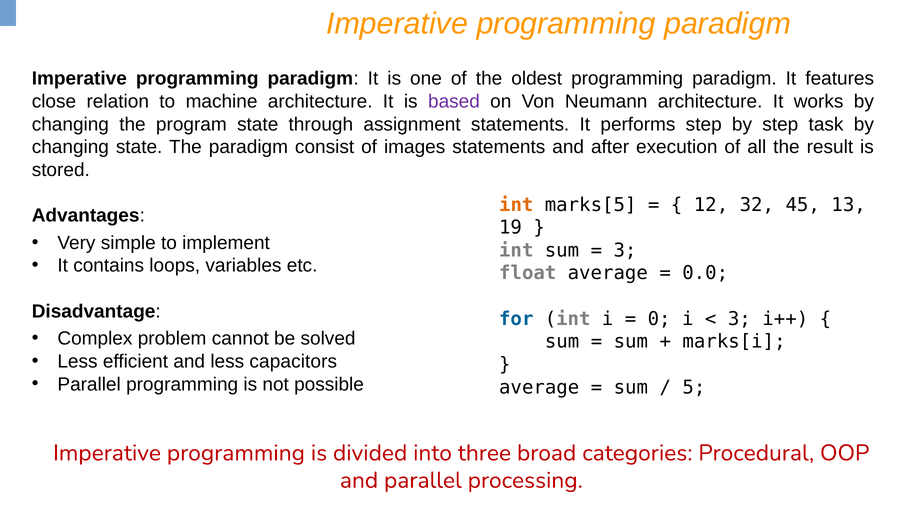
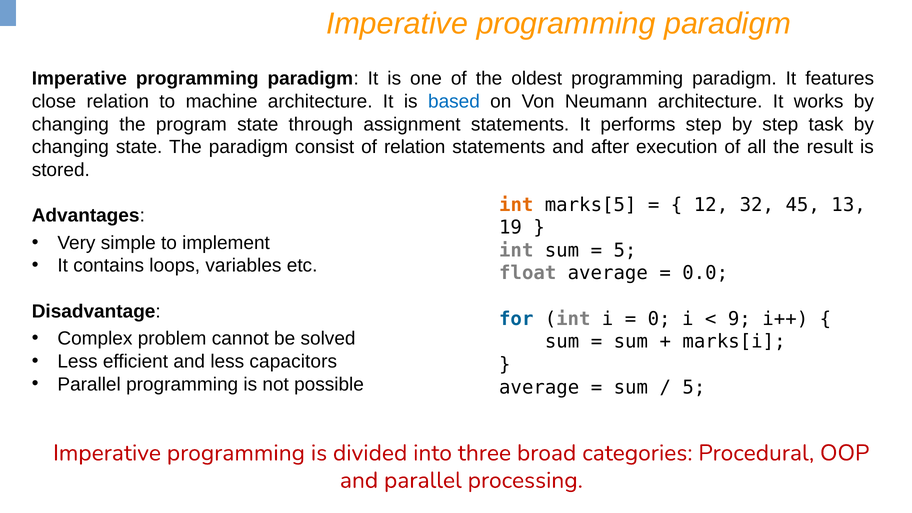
based colour: purple -> blue
of images: images -> relation
3 at (625, 250): 3 -> 5
3 at (739, 319): 3 -> 9
